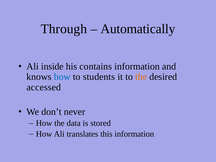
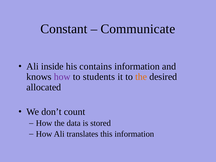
Through: Through -> Constant
Automatically: Automatically -> Communicate
how at (62, 77) colour: blue -> purple
accessed: accessed -> allocated
never: never -> count
